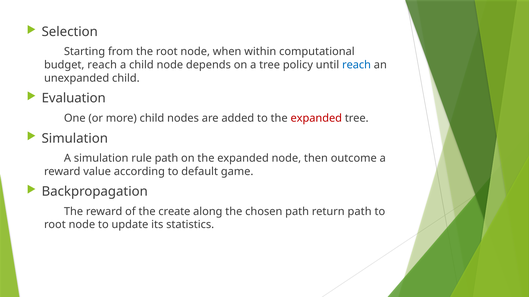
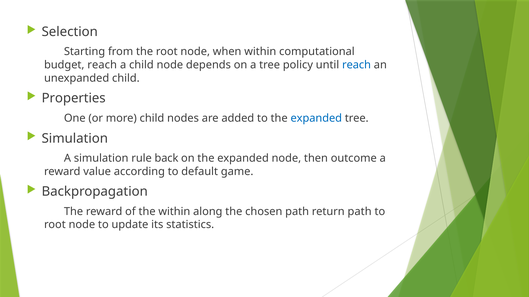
Evaluation: Evaluation -> Properties
expanded at (316, 118) colour: red -> blue
rule path: path -> back
the create: create -> within
